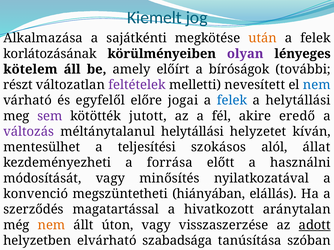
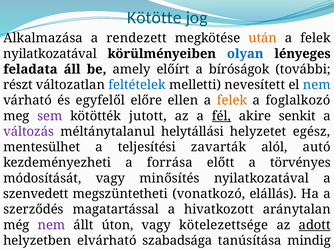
Kiemelt: Kiemelt -> Kötötte
sajátkénti: sajátkénti -> rendezett
korlátozásának at (50, 54): korlátozásának -> nyilatkozatával
olyan colour: purple -> blue
kötelem: kötelem -> feladata
feltételek colour: purple -> blue
jogai: jogai -> ellen
felek at (232, 101) colour: blue -> orange
a helytállási: helytállási -> foglalkozó
fél underline: none -> present
eredő: eredő -> senkit
kíván: kíván -> egész
szokásos: szokásos -> zavarták
állat: állat -> autó
használni: használni -> törvényes
konvenció: konvenció -> szenvedett
hiányában: hiányában -> vonatkozó
nem at (51, 225) colour: orange -> purple
visszaszerzése: visszaszerzése -> kötelezettsége
szóban: szóban -> mindig
